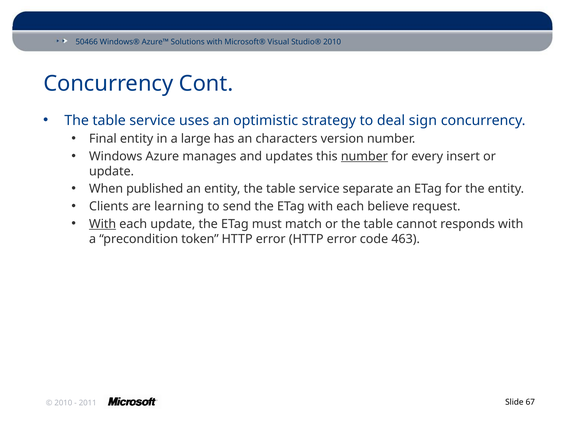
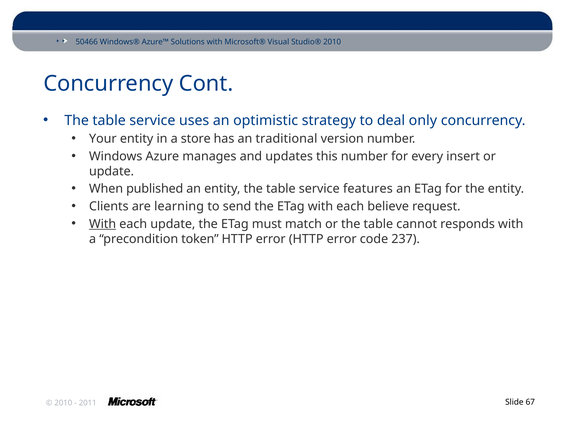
sign: sign -> only
Final: Final -> Your
large: large -> store
characters: characters -> traditional
number at (364, 156) underline: present -> none
separate: separate -> features
463: 463 -> 237
